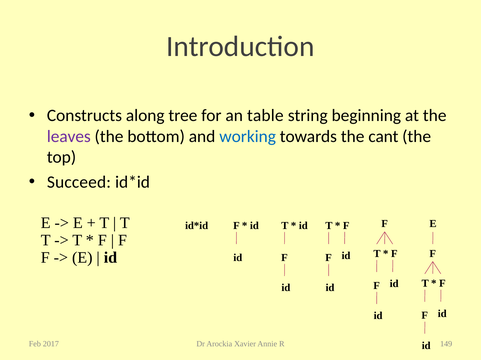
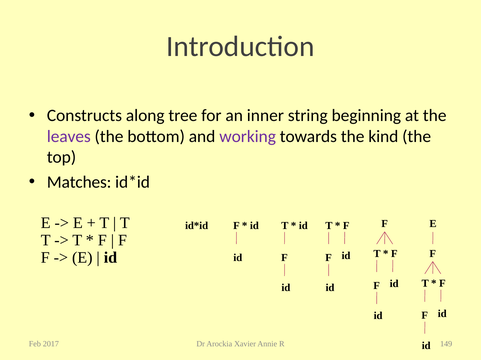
table: table -> inner
working colour: blue -> purple
cant: cant -> kind
Succeed: Succeed -> Matches
